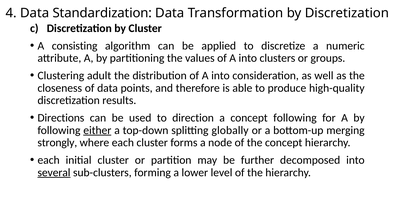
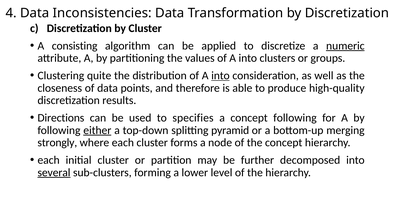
Standardization: Standardization -> Inconsistencies
numeric underline: none -> present
adult: adult -> quite
into at (220, 76) underline: none -> present
direction: direction -> specifies
globally: globally -> pyramid
